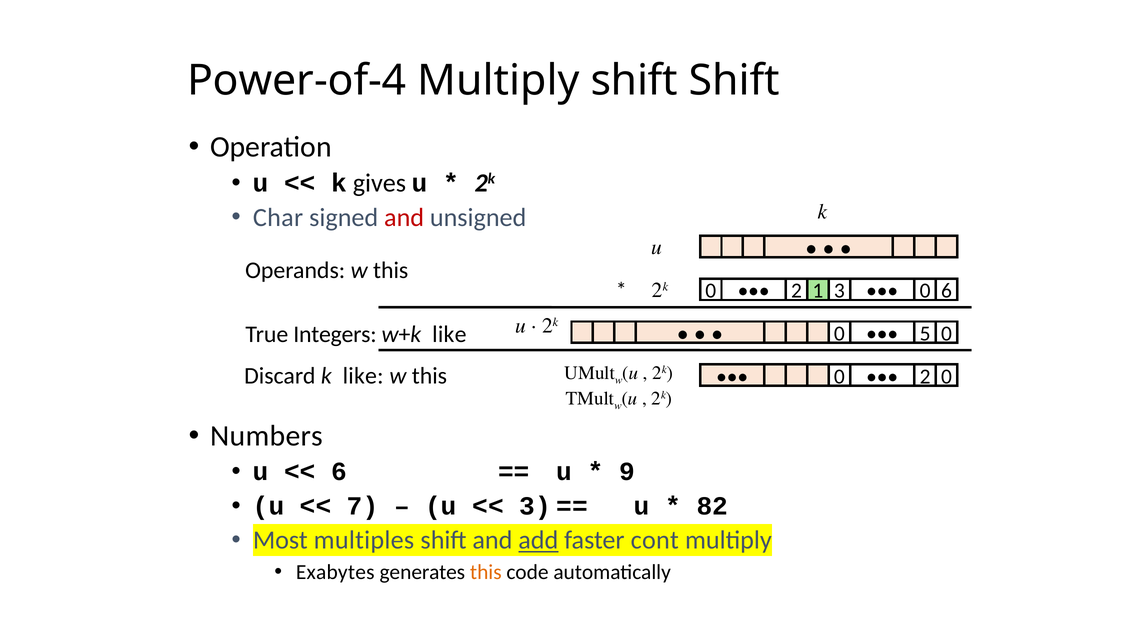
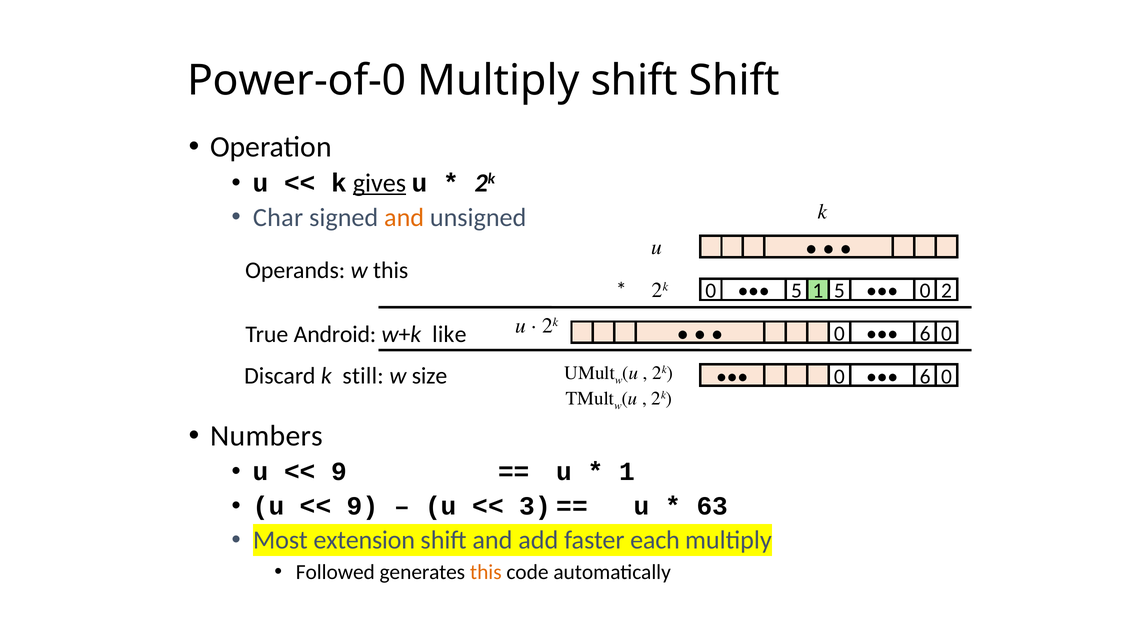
Power-of-4: Power-of-4 -> Power-of-0
gives underline: none -> present
and at (404, 217) colour: red -> orange
2 at (796, 291): 2 -> 5
1 3: 3 -> 5
0 6: 6 -> 2
5 at (925, 334): 5 -> 6
Integers: Integers -> Android
k like: like -> still
this at (429, 376): this -> size
2 at (925, 377): 2 -> 6
6 at (339, 472): 6 -> 9
9 at (627, 472): 9 -> 1
7 at (363, 506): 7 -> 9
82: 82 -> 63
multiples: multiples -> extension
add underline: present -> none
cont: cont -> each
Exabytes: Exabytes -> Followed
